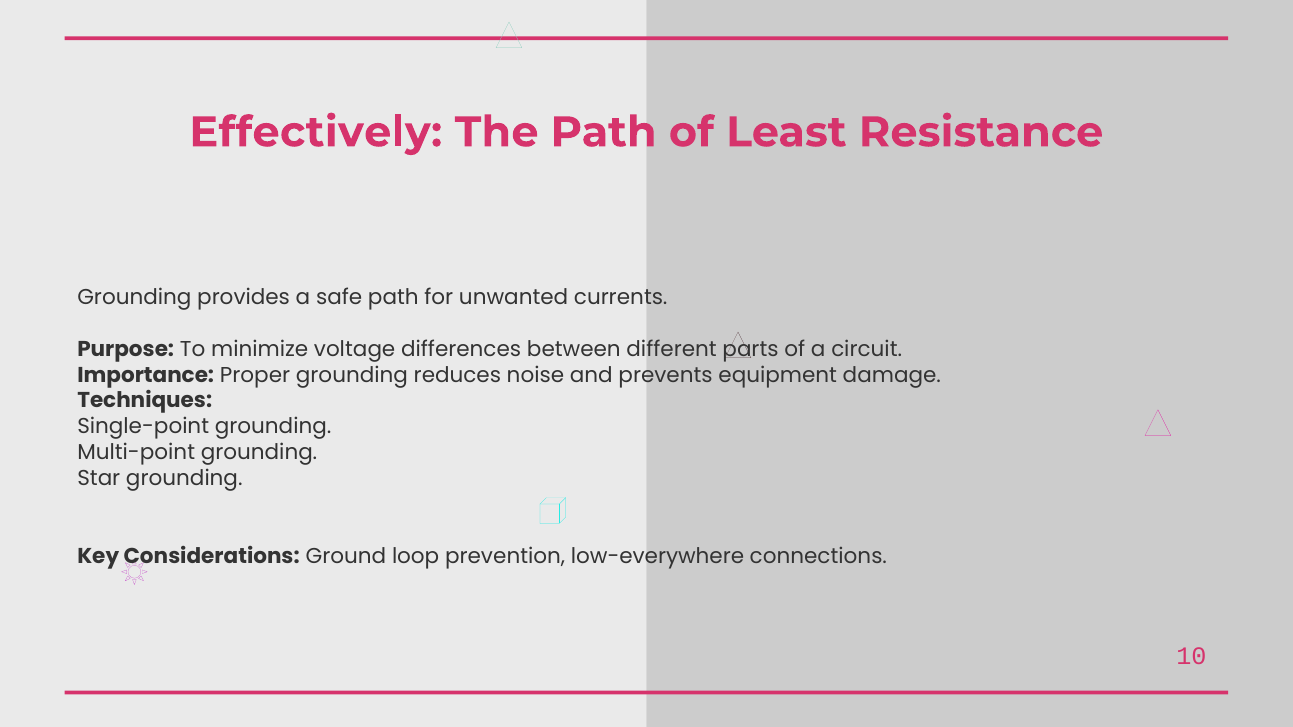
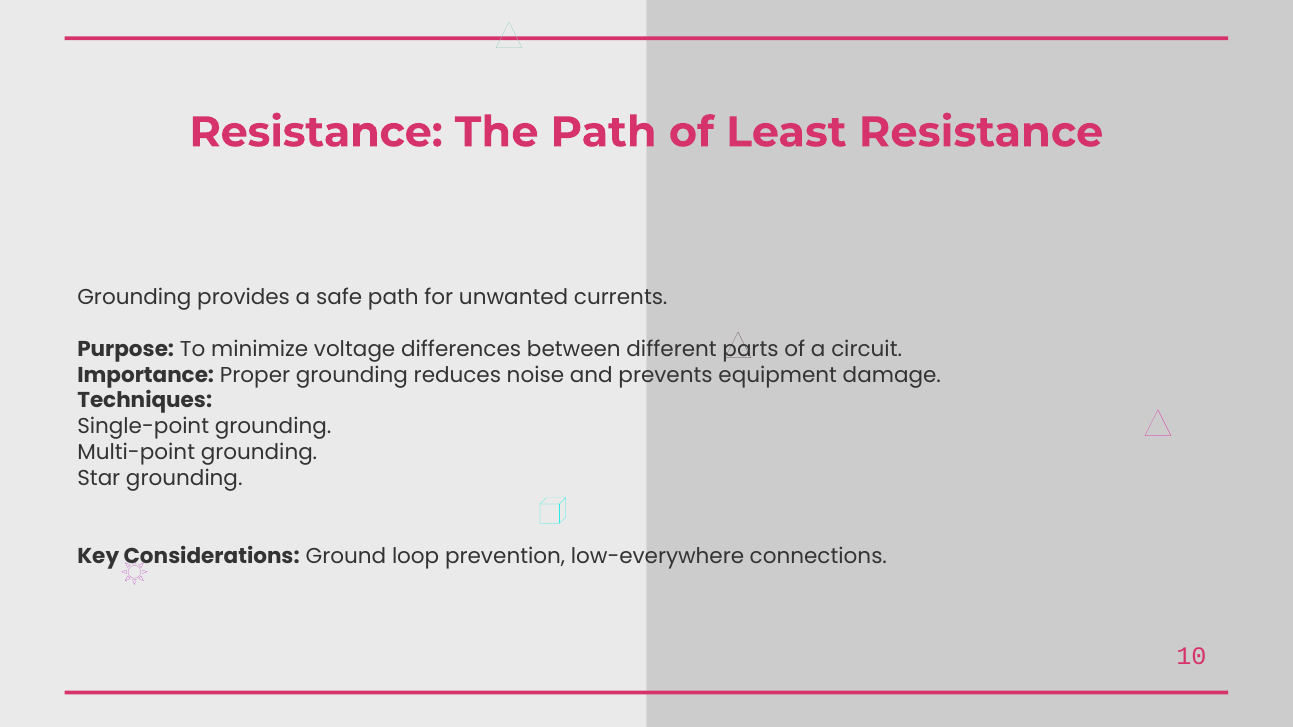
Effectively at (316, 132): Effectively -> Resistance
